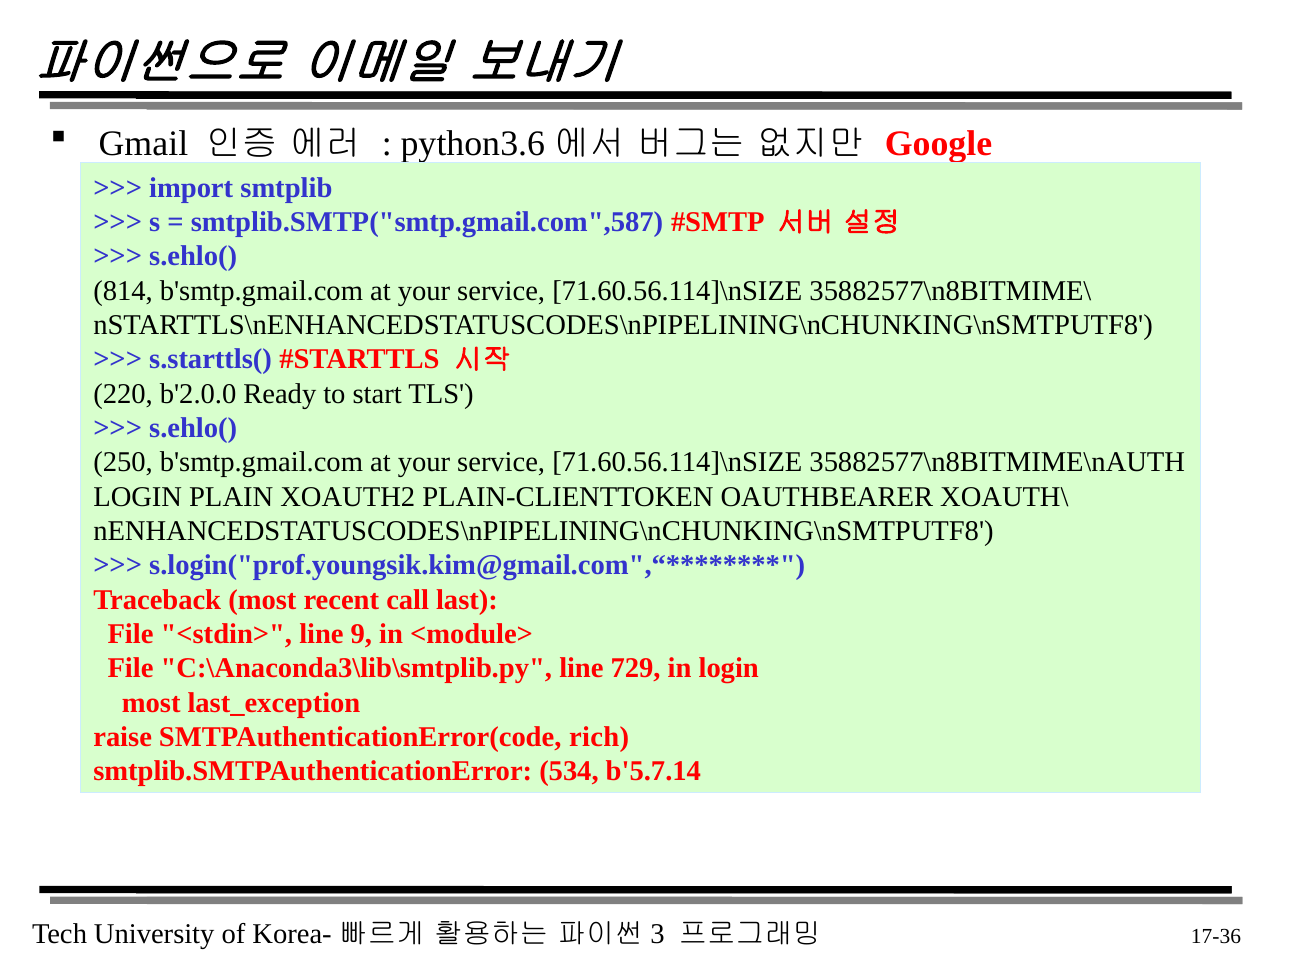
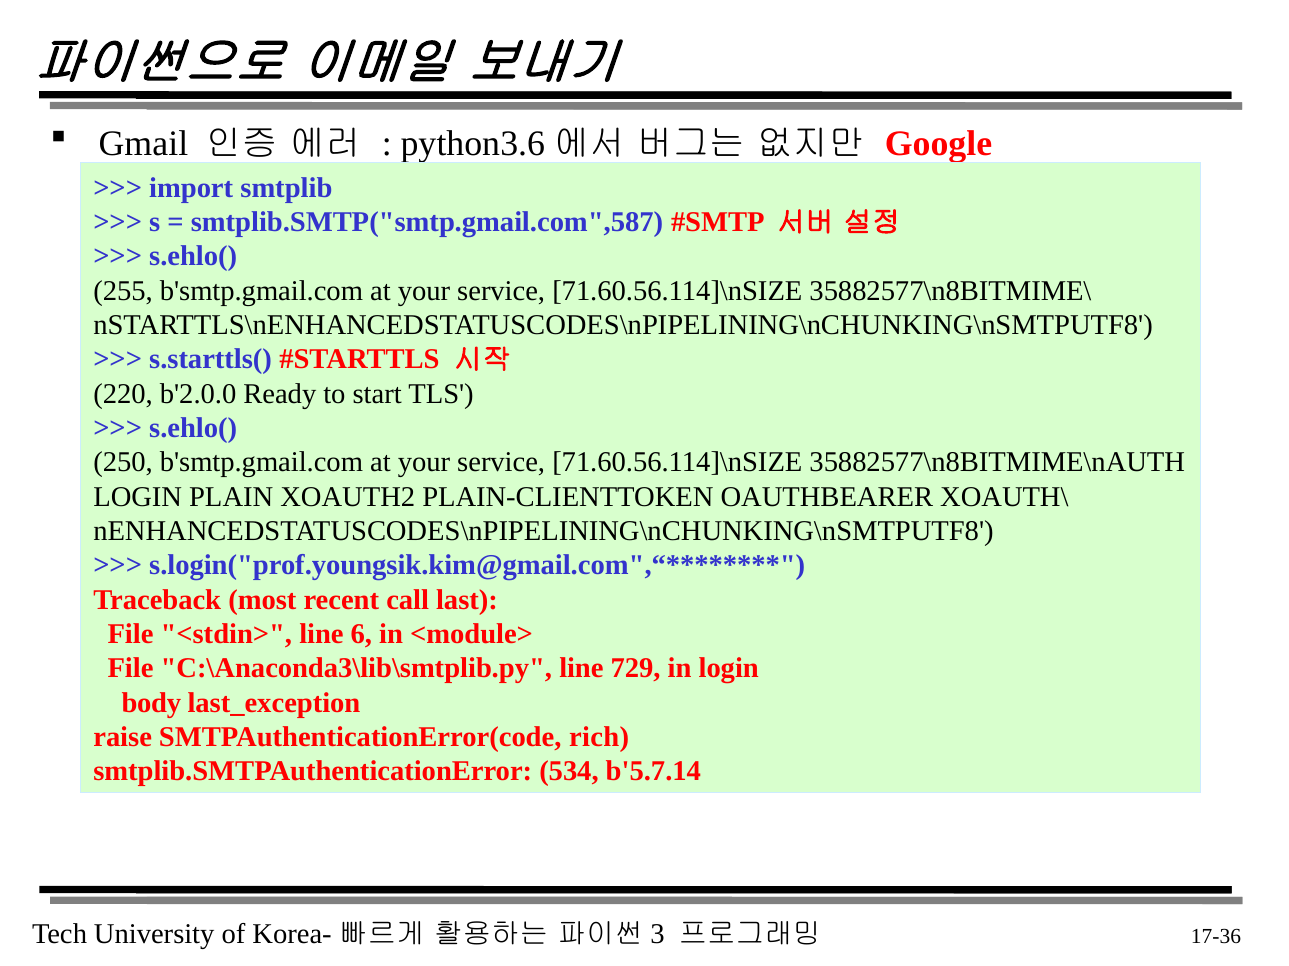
814: 814 -> 255
9: 9 -> 6
most at (151, 703): most -> body
